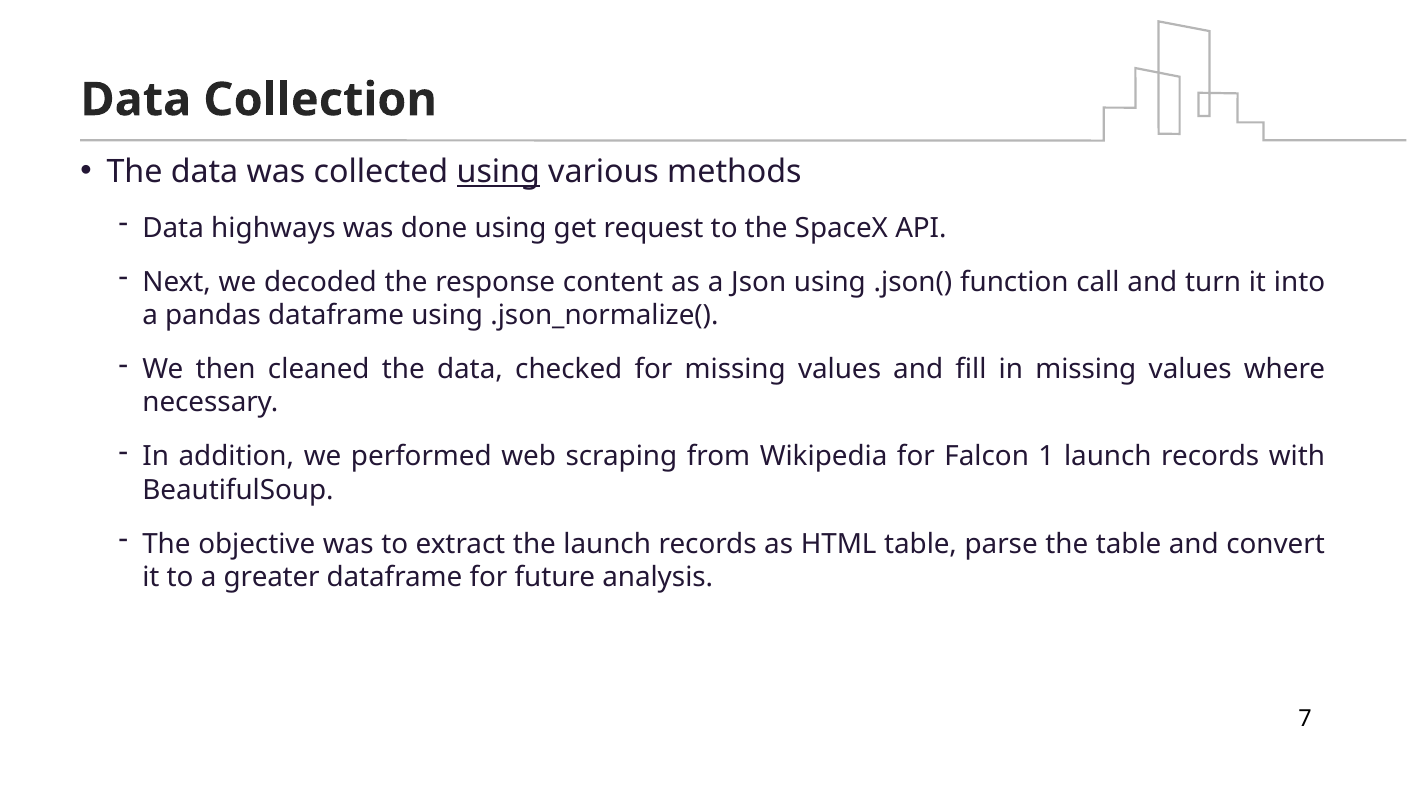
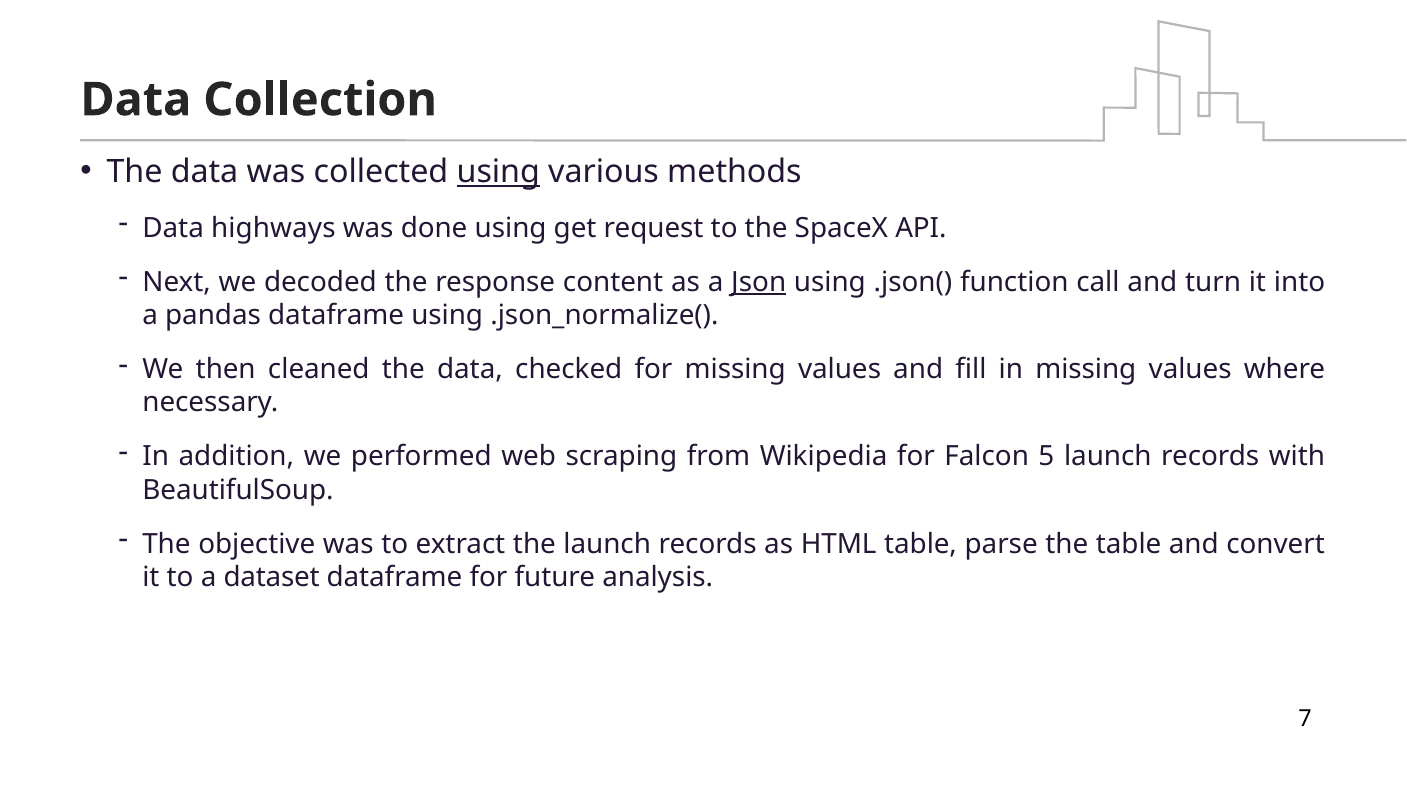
Json underline: none -> present
1: 1 -> 5
greater: greater -> dataset
